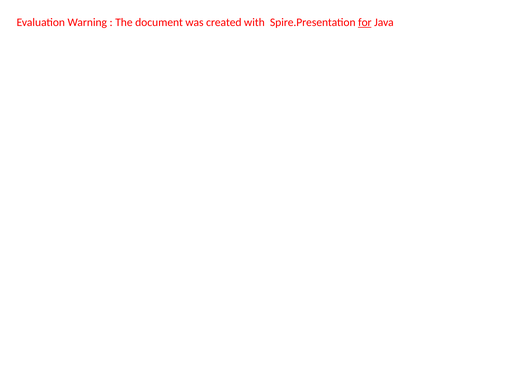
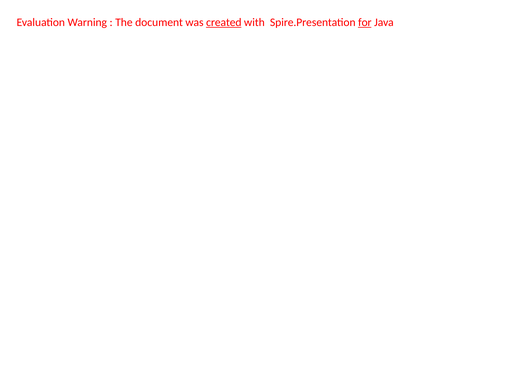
created underline: none -> present
